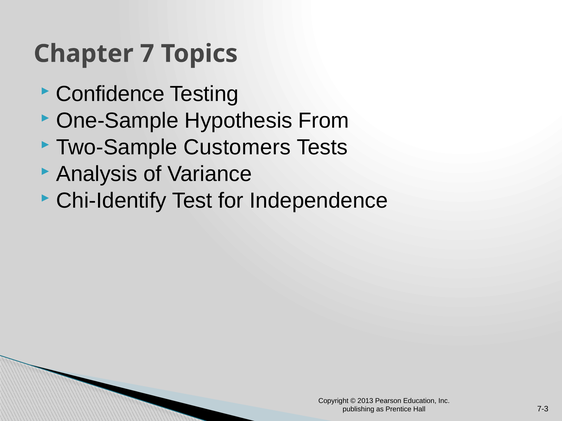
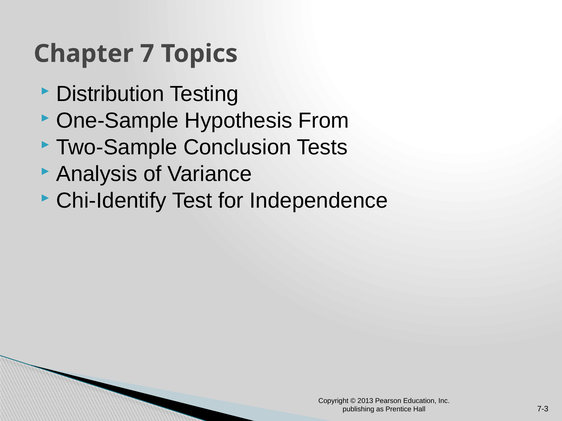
Confidence: Confidence -> Distribution
Customers: Customers -> Conclusion
